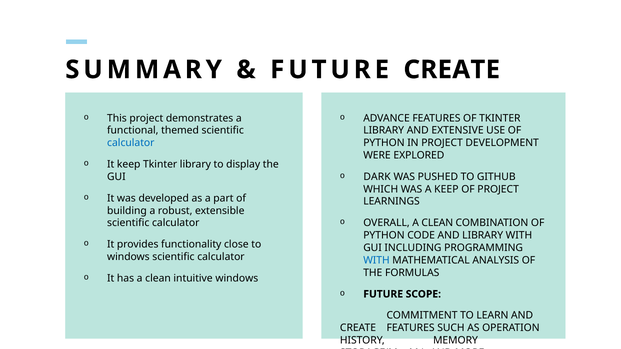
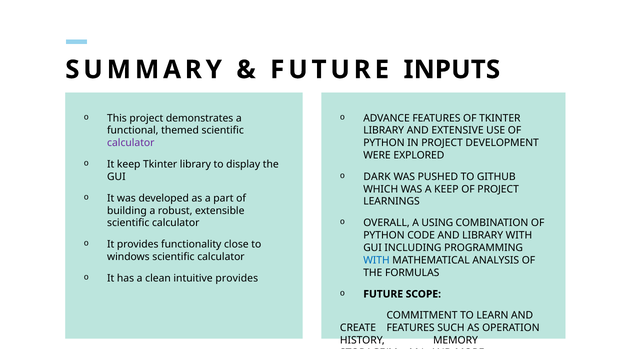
FUTURE CREATE: CREATE -> INPUTS
calculator at (131, 143) colour: blue -> purple
OVERALL A CLEAN: CLEAN -> USING
intuitive windows: windows -> provides
